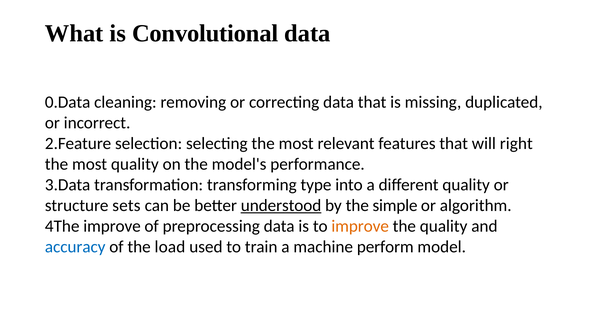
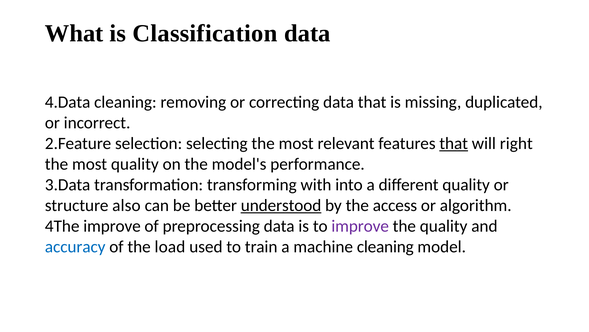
Convolutional: Convolutional -> Classification
0.Data: 0.Data -> 4.Data
that at (454, 143) underline: none -> present
type: type -> with
sets: sets -> also
simple: simple -> access
improve at (360, 226) colour: orange -> purple
machine perform: perform -> cleaning
